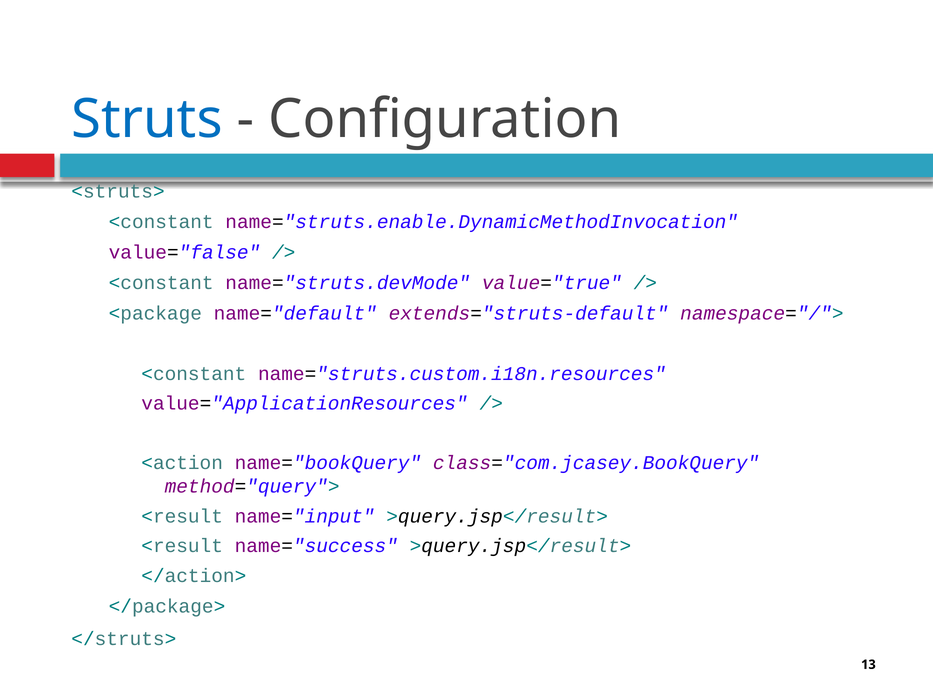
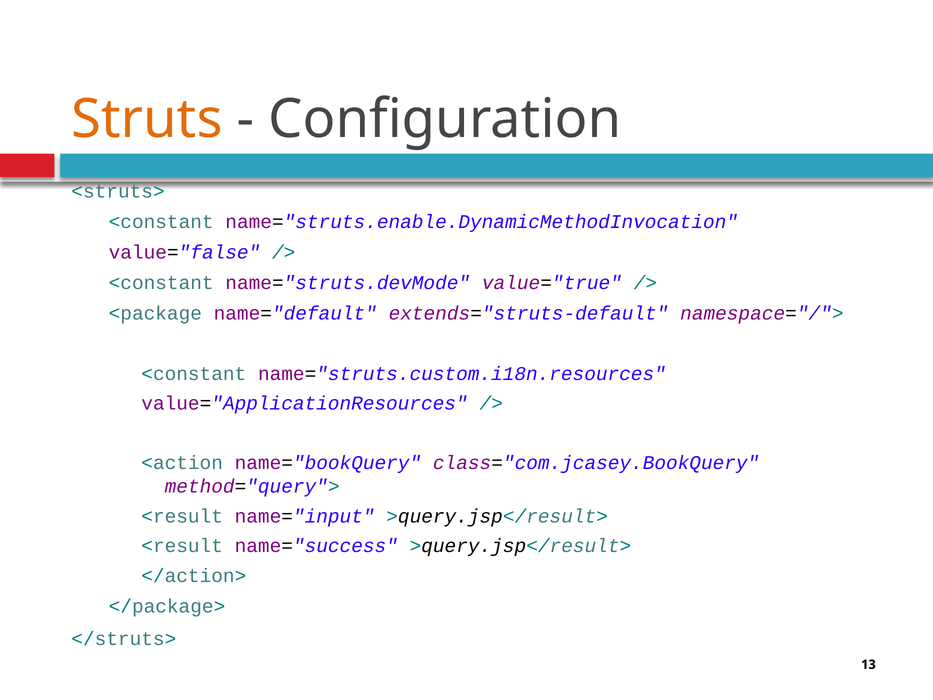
Struts colour: blue -> orange
